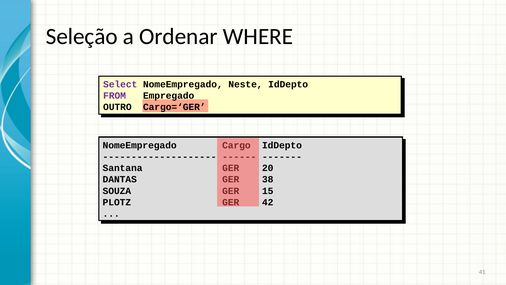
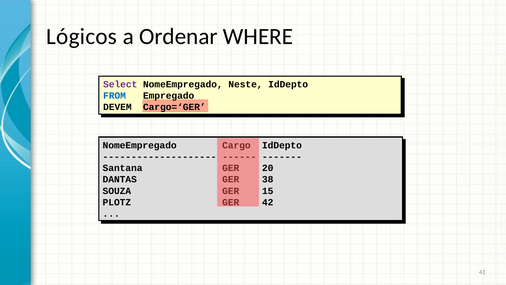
Seleção: Seleção -> Lógicos
FROM colour: purple -> blue
OUTRO: OUTRO -> DEVEM
